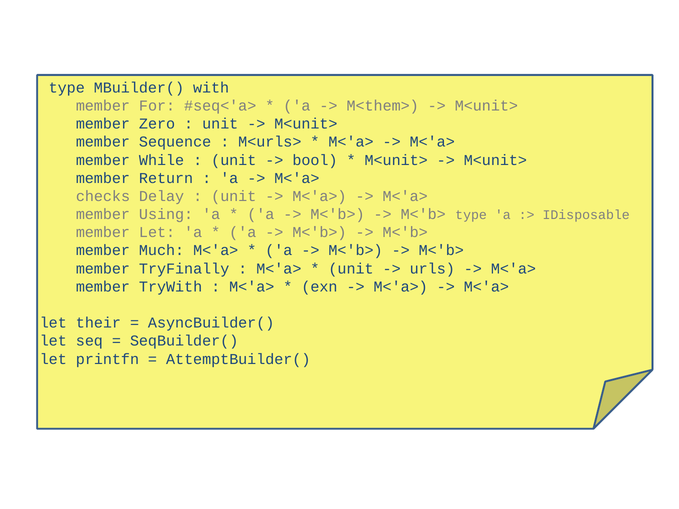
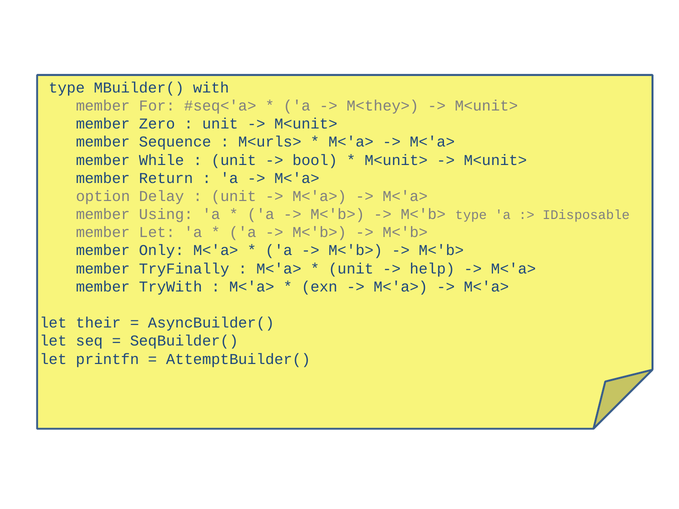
M<them>: M<them> -> M<they>
checks: checks -> option
Much: Much -> Only
urls: urls -> help
